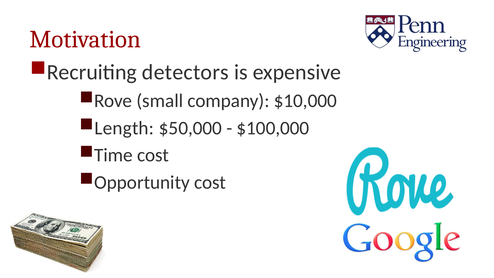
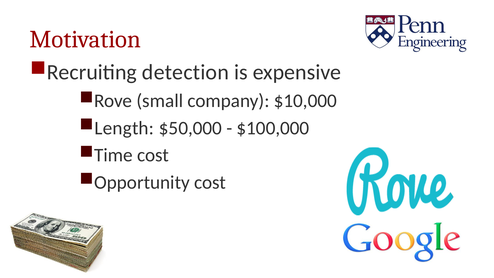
detectors: detectors -> detection
